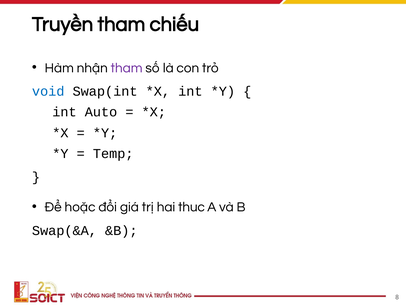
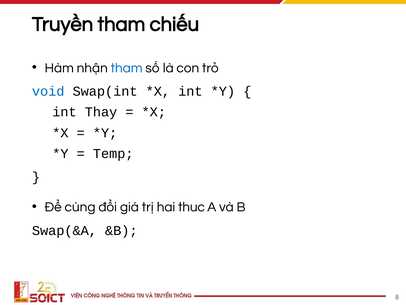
tham at (127, 68) colour: purple -> blue
Auto: Auto -> Thay
hoặc: hoặc -> cùng
